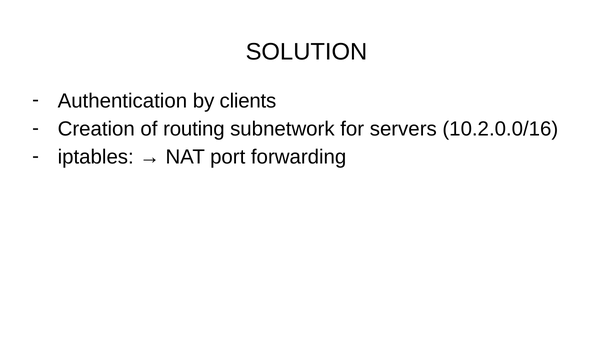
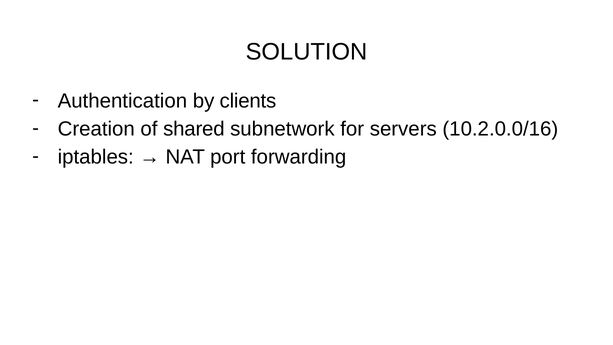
routing: routing -> shared
